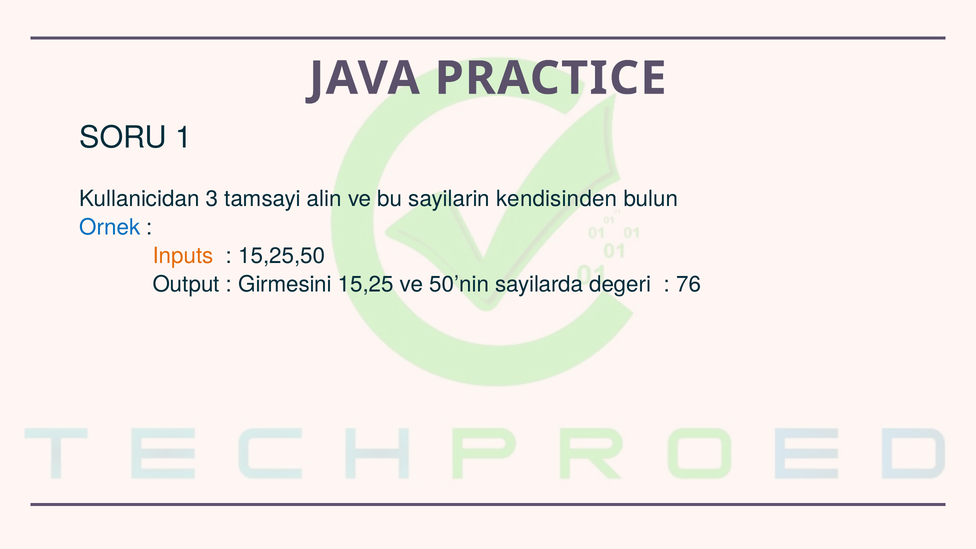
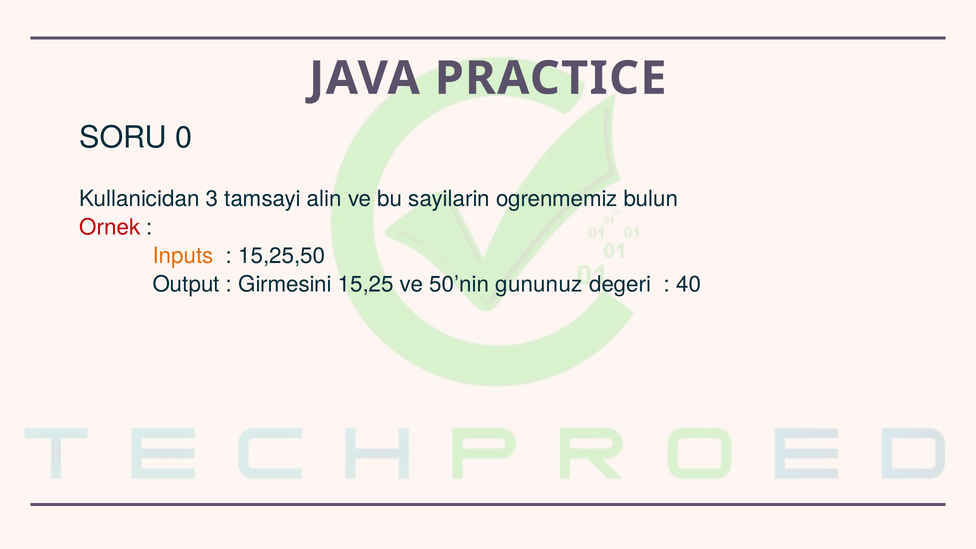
1: 1 -> 0
kendisinden: kendisinden -> ogrenmemiz
Ornek colour: blue -> red
sayilarda: sayilarda -> gununuz
76: 76 -> 40
